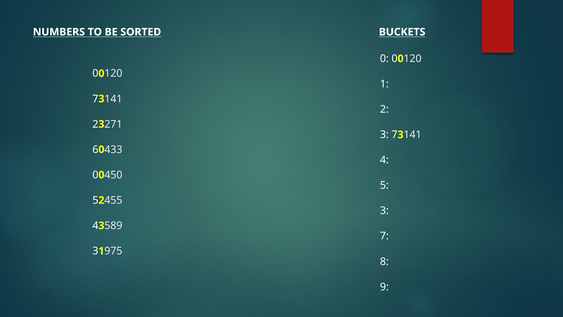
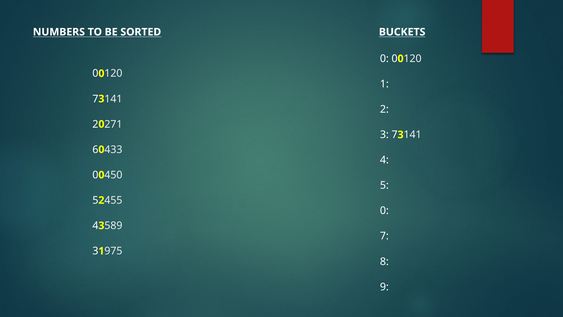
3 at (101, 124): 3 -> 0
3 at (384, 211): 3 -> 0
